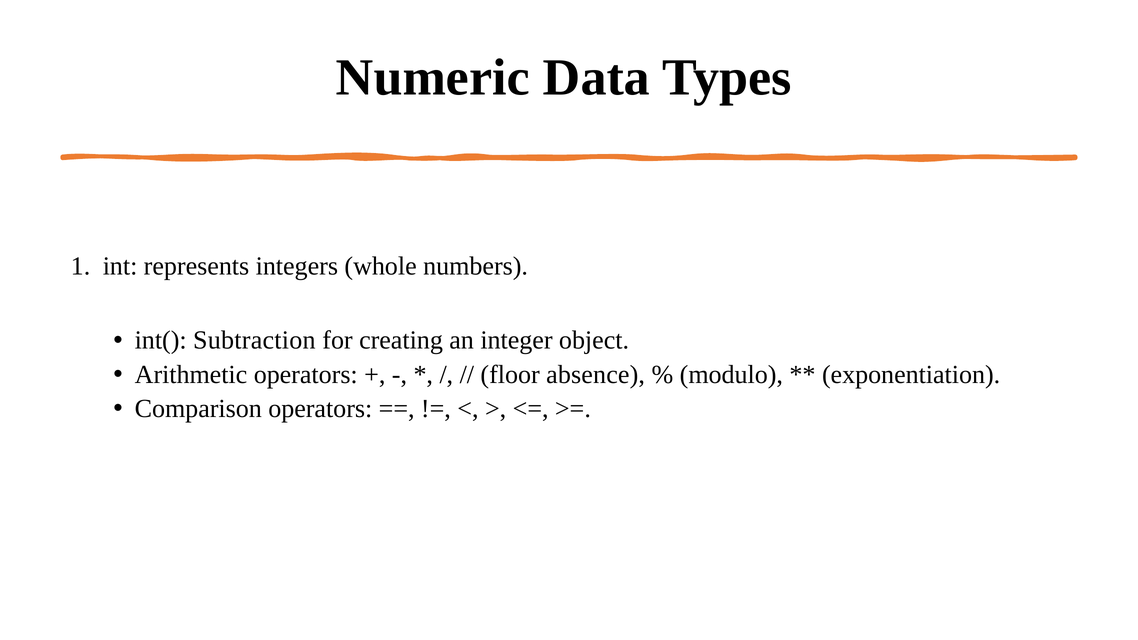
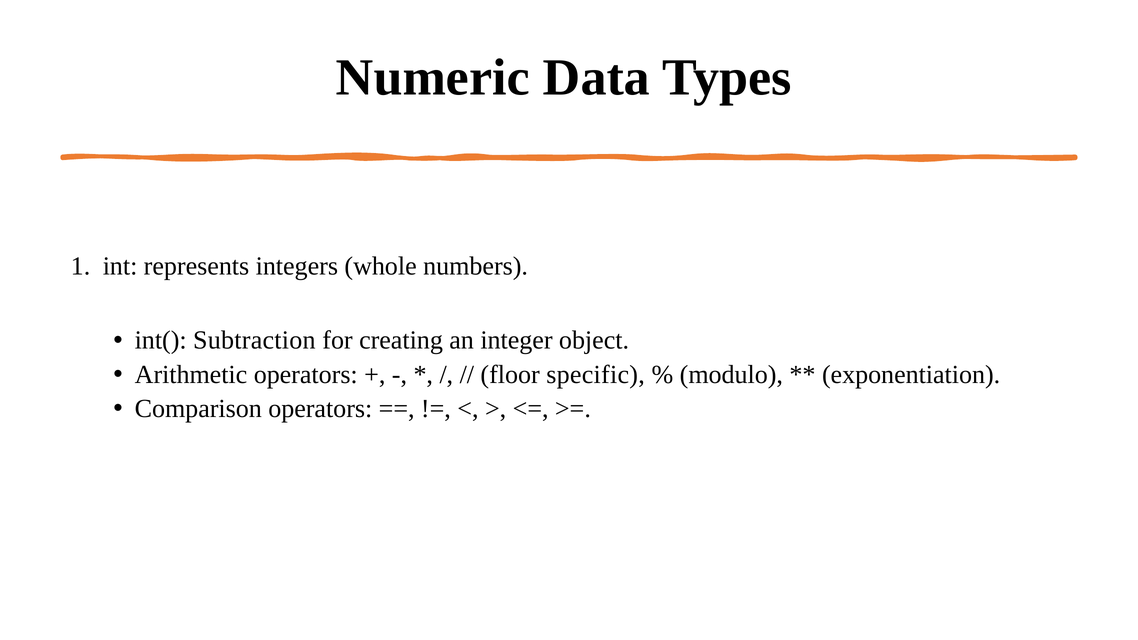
absence: absence -> specific
